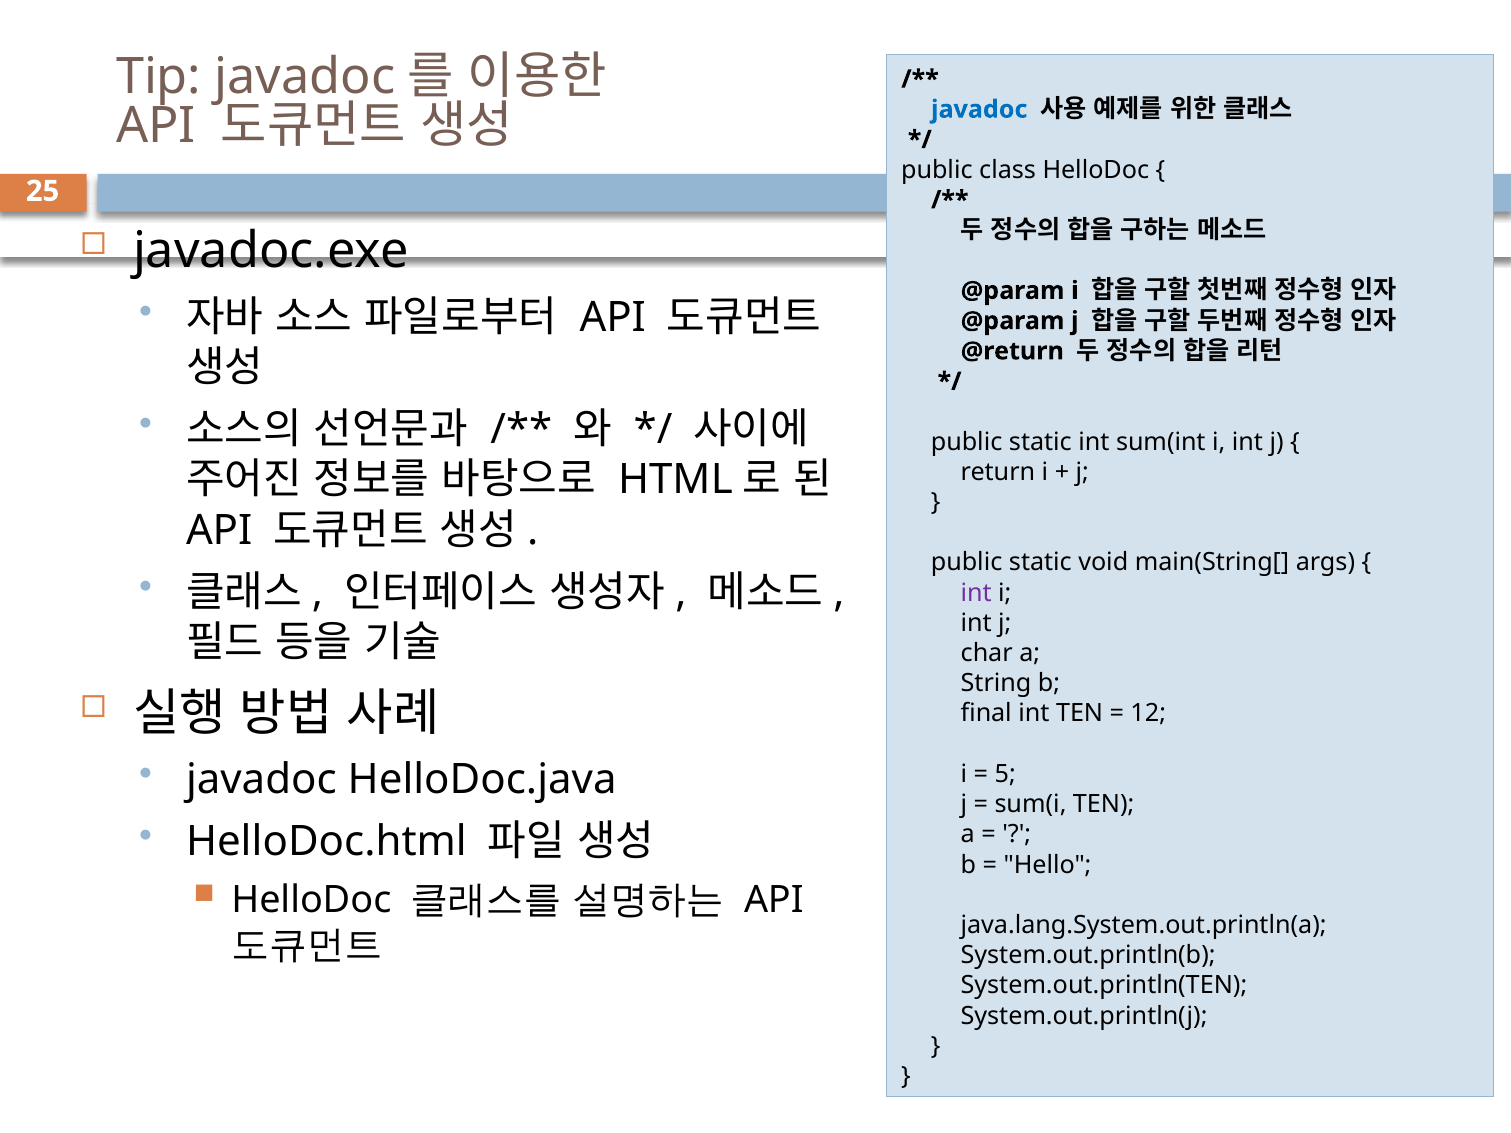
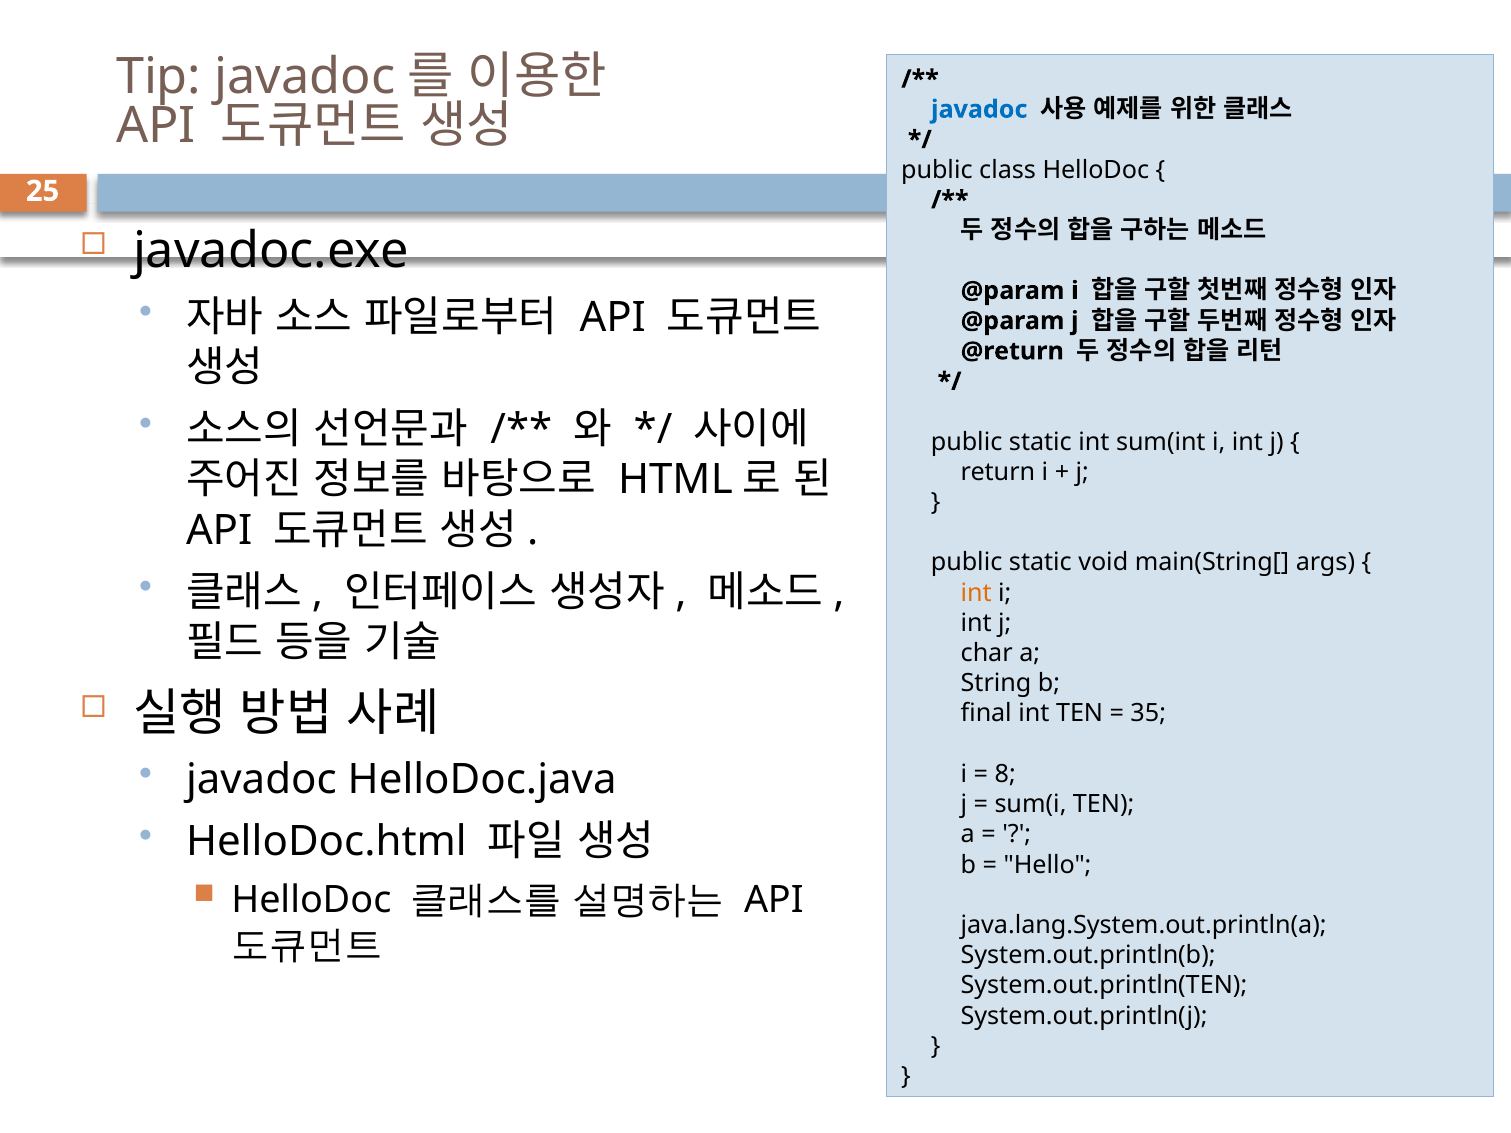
int at (976, 593) colour: purple -> orange
12: 12 -> 35
5: 5 -> 8
